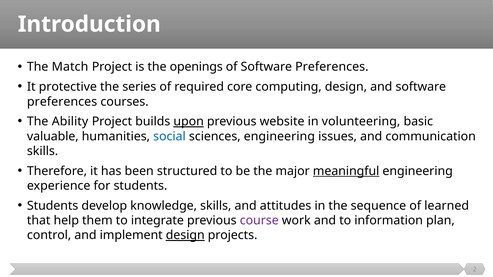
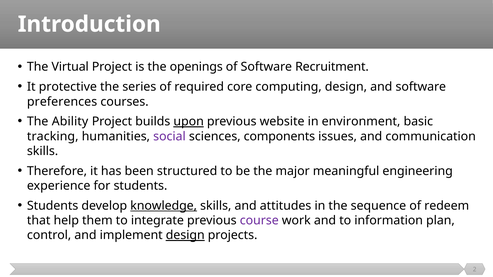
Match: Match -> Virtual
of Software Preferences: Preferences -> Recruitment
volunteering: volunteering -> environment
valuable: valuable -> tracking
social colour: blue -> purple
sciences engineering: engineering -> components
meaningful underline: present -> none
knowledge underline: none -> present
learned: learned -> redeem
